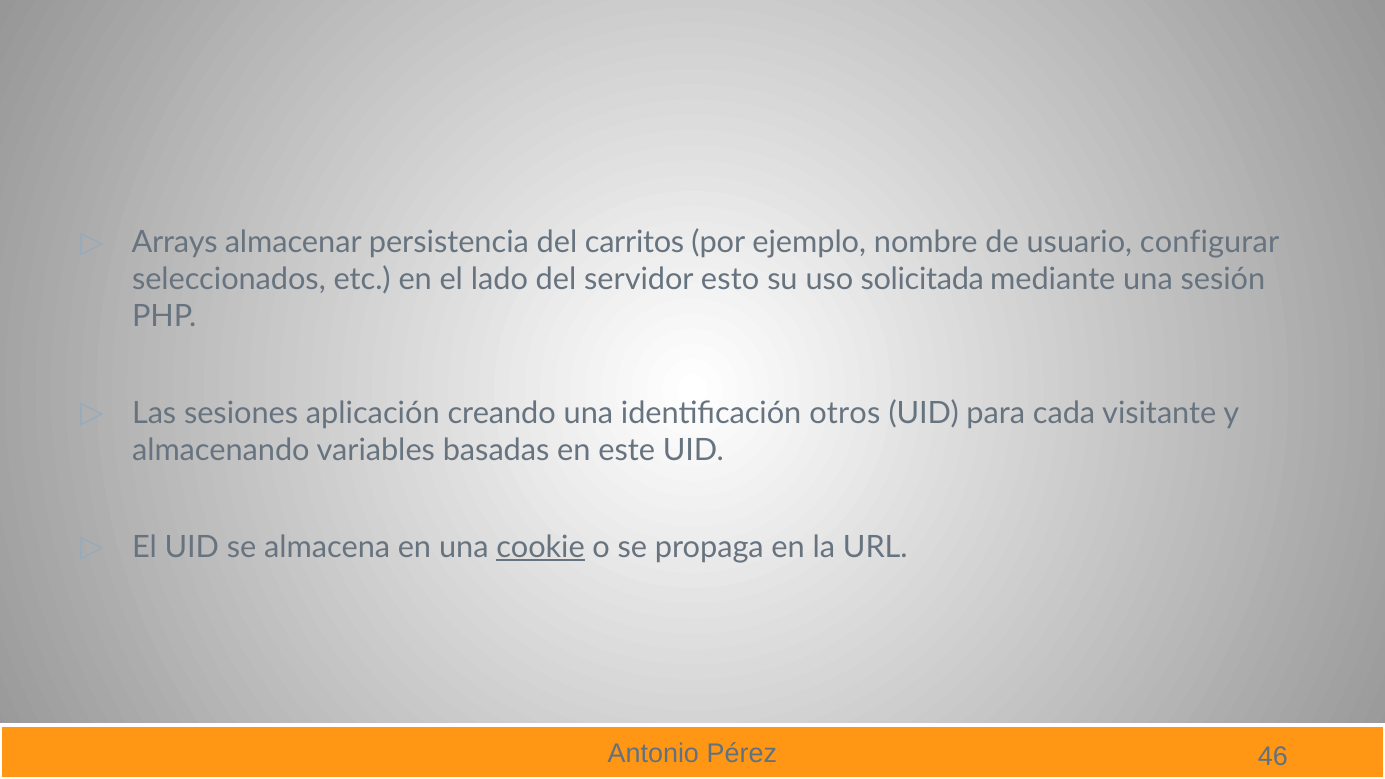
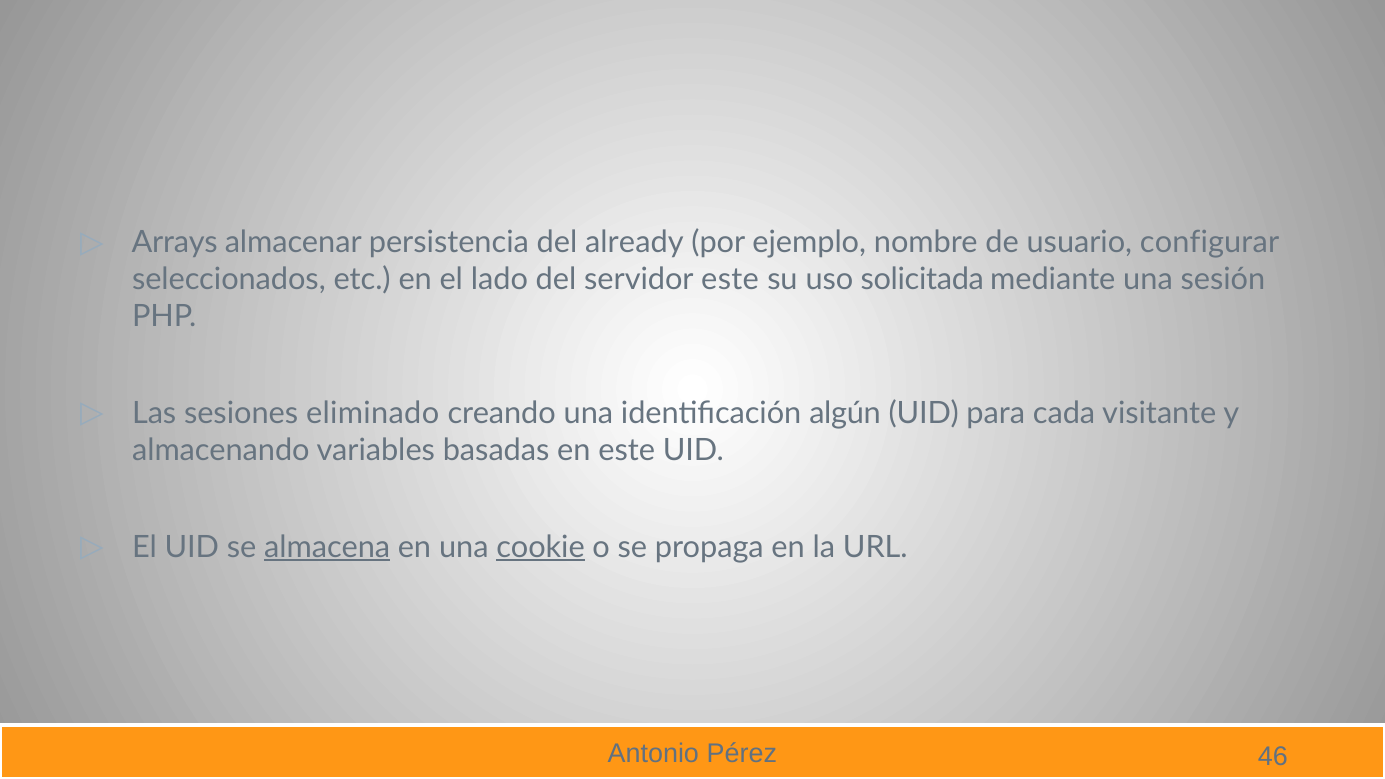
carritos: carritos -> already
servidor esto: esto -> este
aplicación: aplicación -> eliminado
otros: otros -> algún
almacena underline: none -> present
